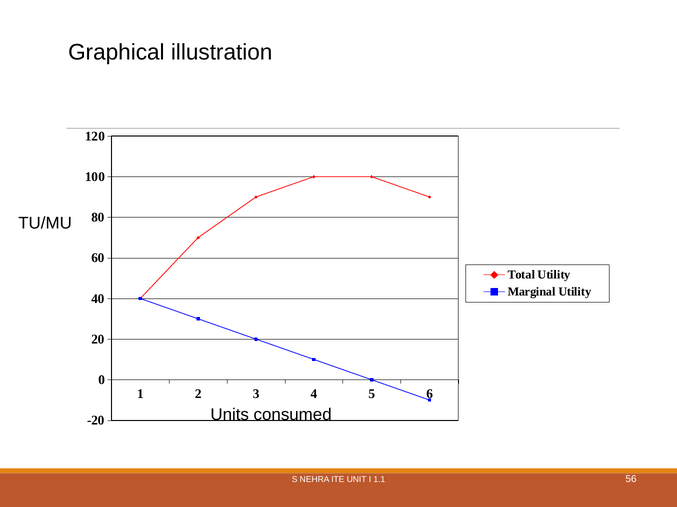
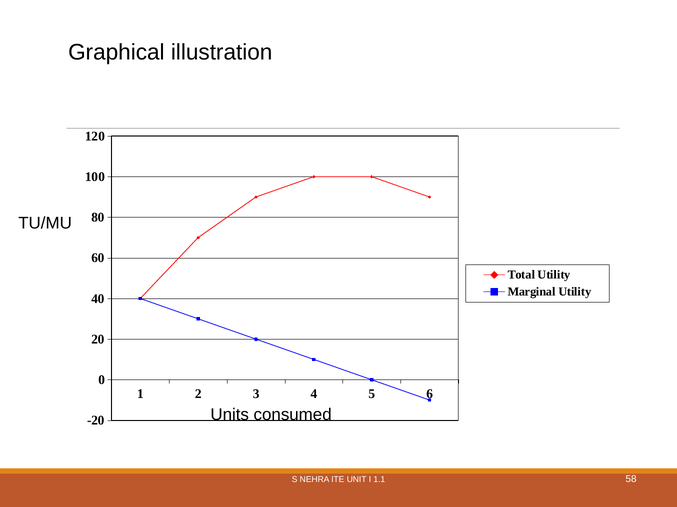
56: 56 -> 58
